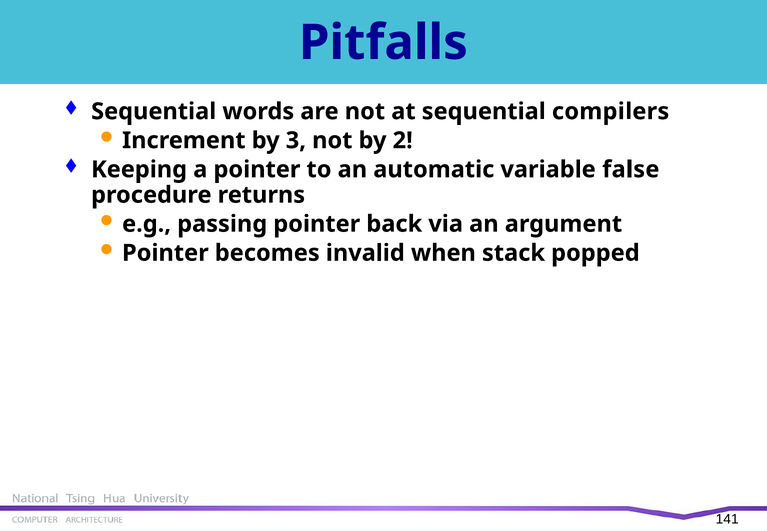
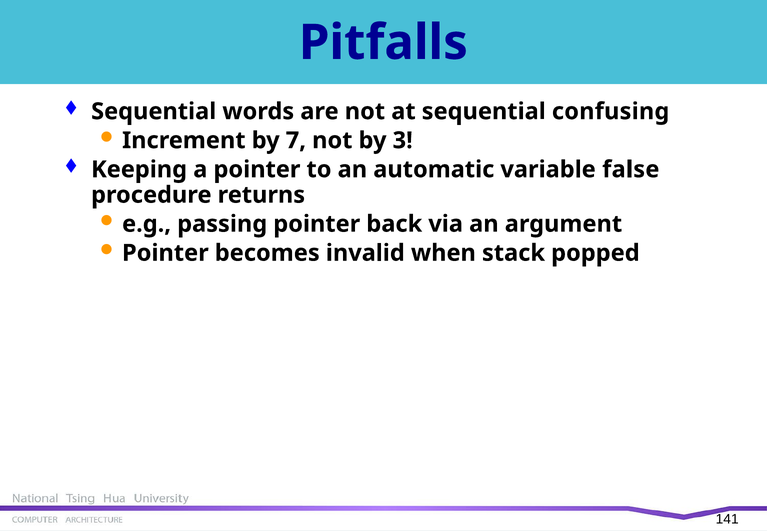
compilers: compilers -> confusing
3: 3 -> 7
2: 2 -> 3
